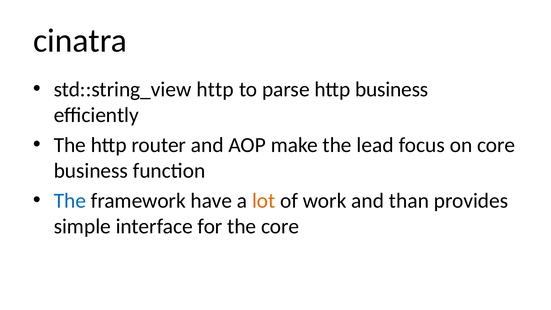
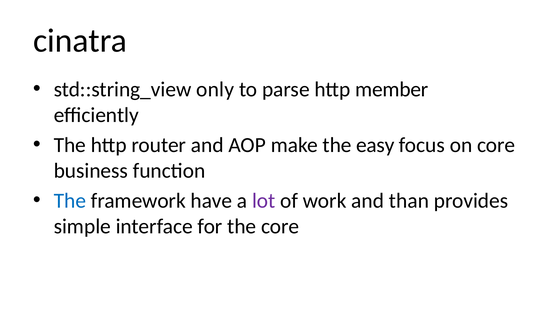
std::string_view http: http -> only
http business: business -> member
lead: lead -> easy
lot colour: orange -> purple
